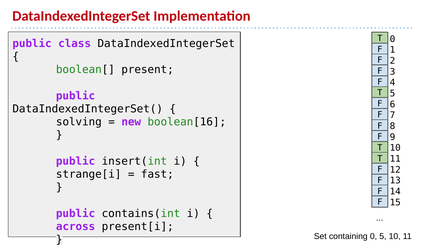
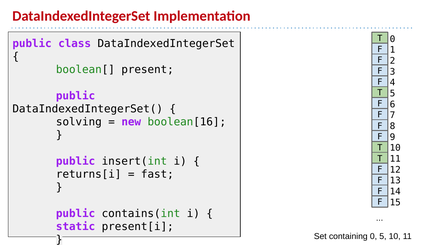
strange[i: strange[i -> returns[i
across: across -> static
